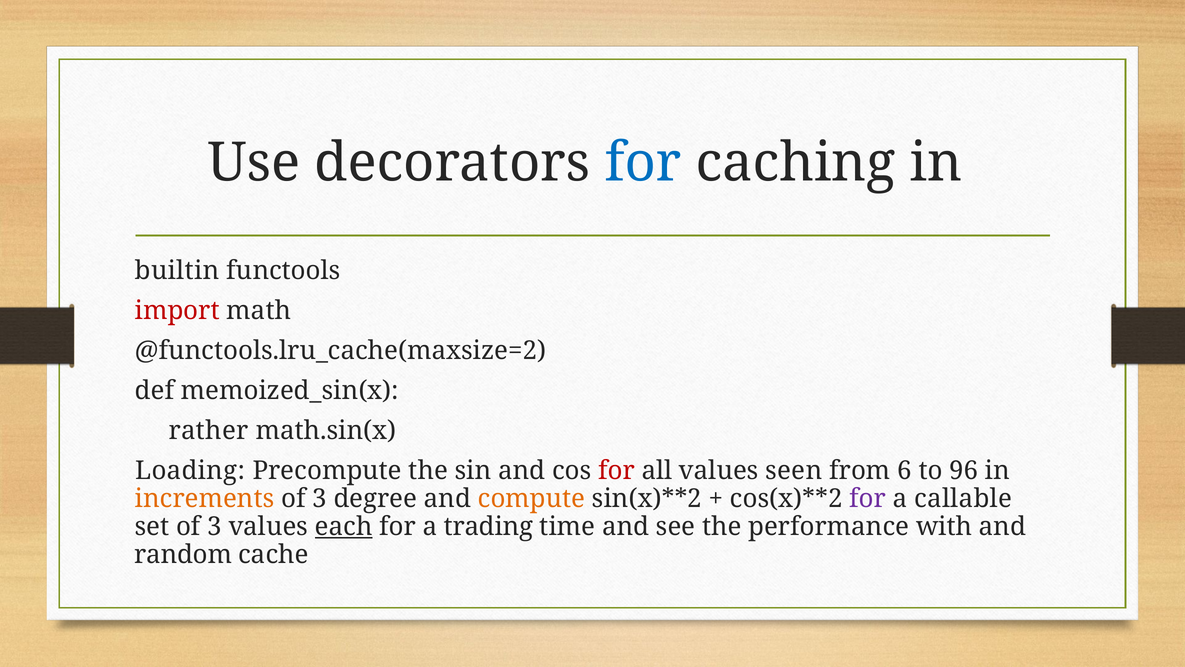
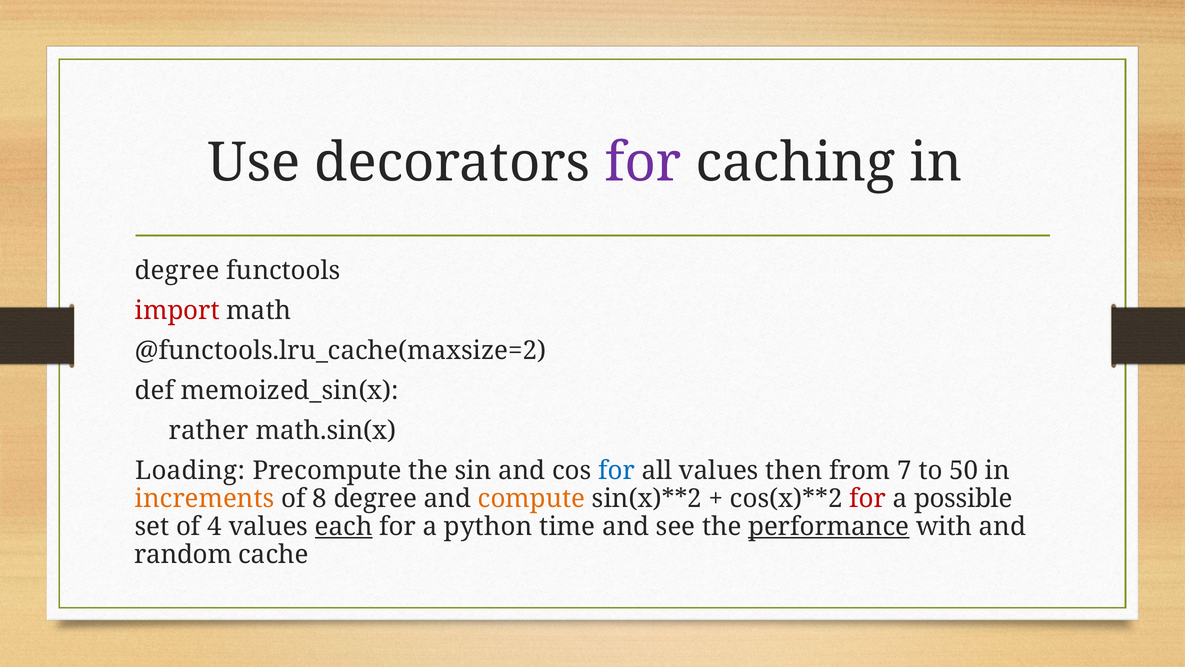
for at (643, 163) colour: blue -> purple
builtin at (177, 270): builtin -> degree
for at (616, 470) colour: red -> blue
seen: seen -> then
6: 6 -> 7
96: 96 -> 50
3 at (320, 498): 3 -> 8
for at (868, 498) colour: purple -> red
callable: callable -> possible
set of 3: 3 -> 4
trading: trading -> python
performance underline: none -> present
